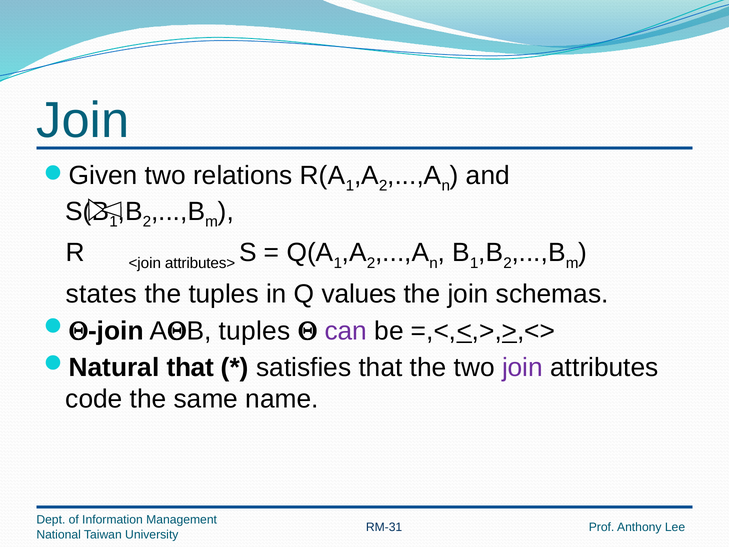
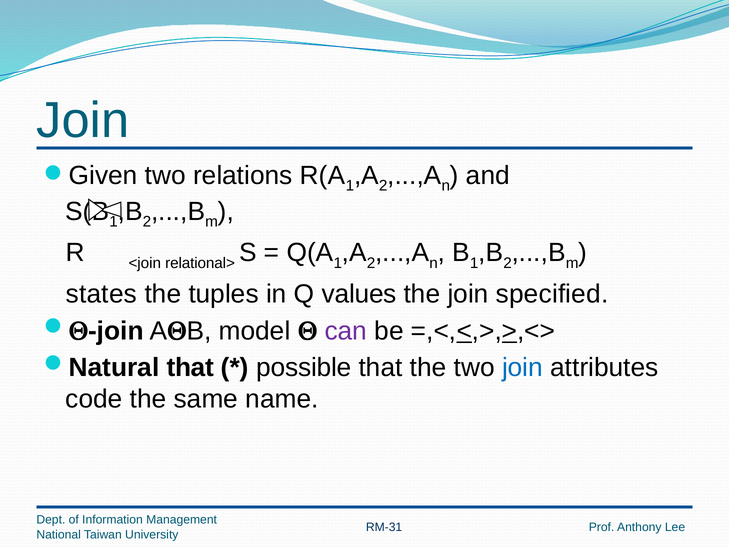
attributes>: attributes> -> relational>
schemas: schemas -> specified
tuples at (254, 331): tuples -> model
satisfies: satisfies -> possible
join at (522, 367) colour: purple -> blue
